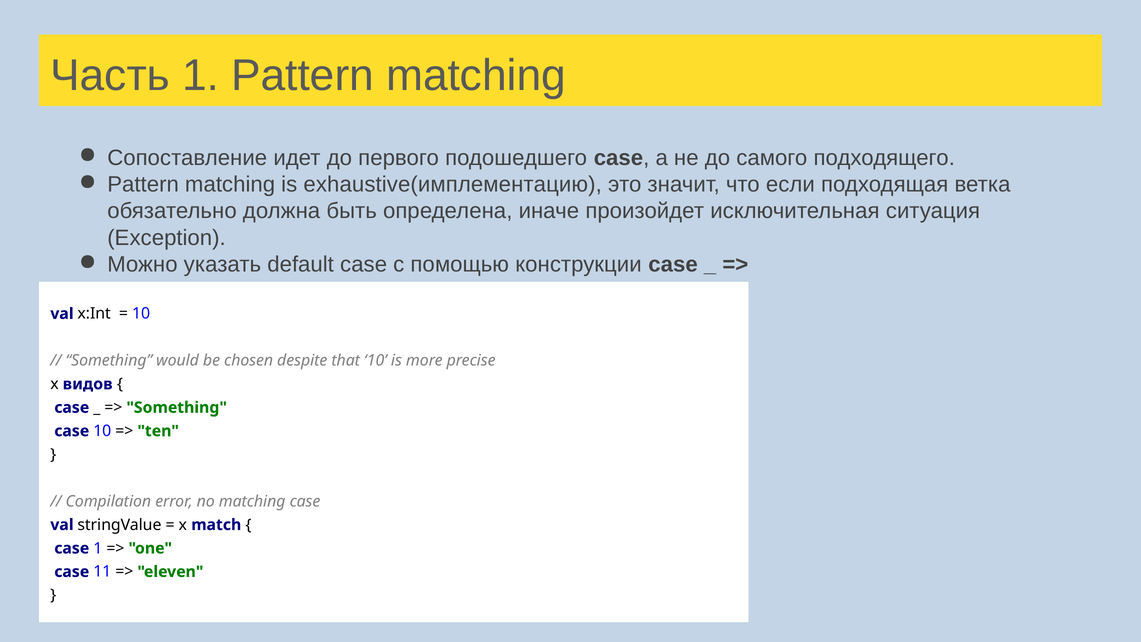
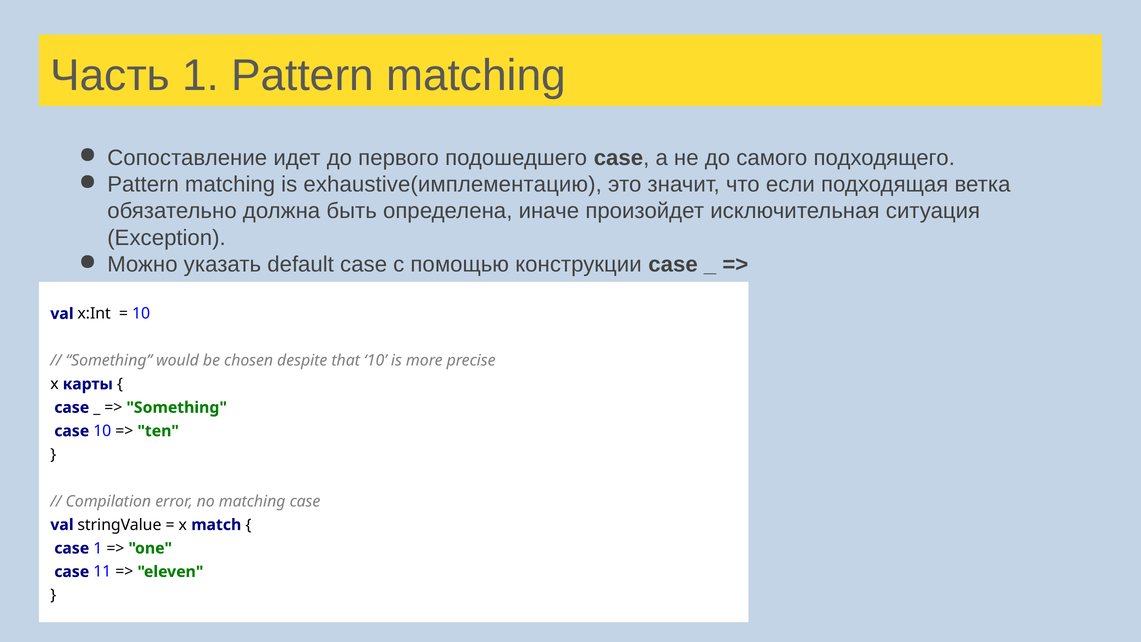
видов: видов -> карты
